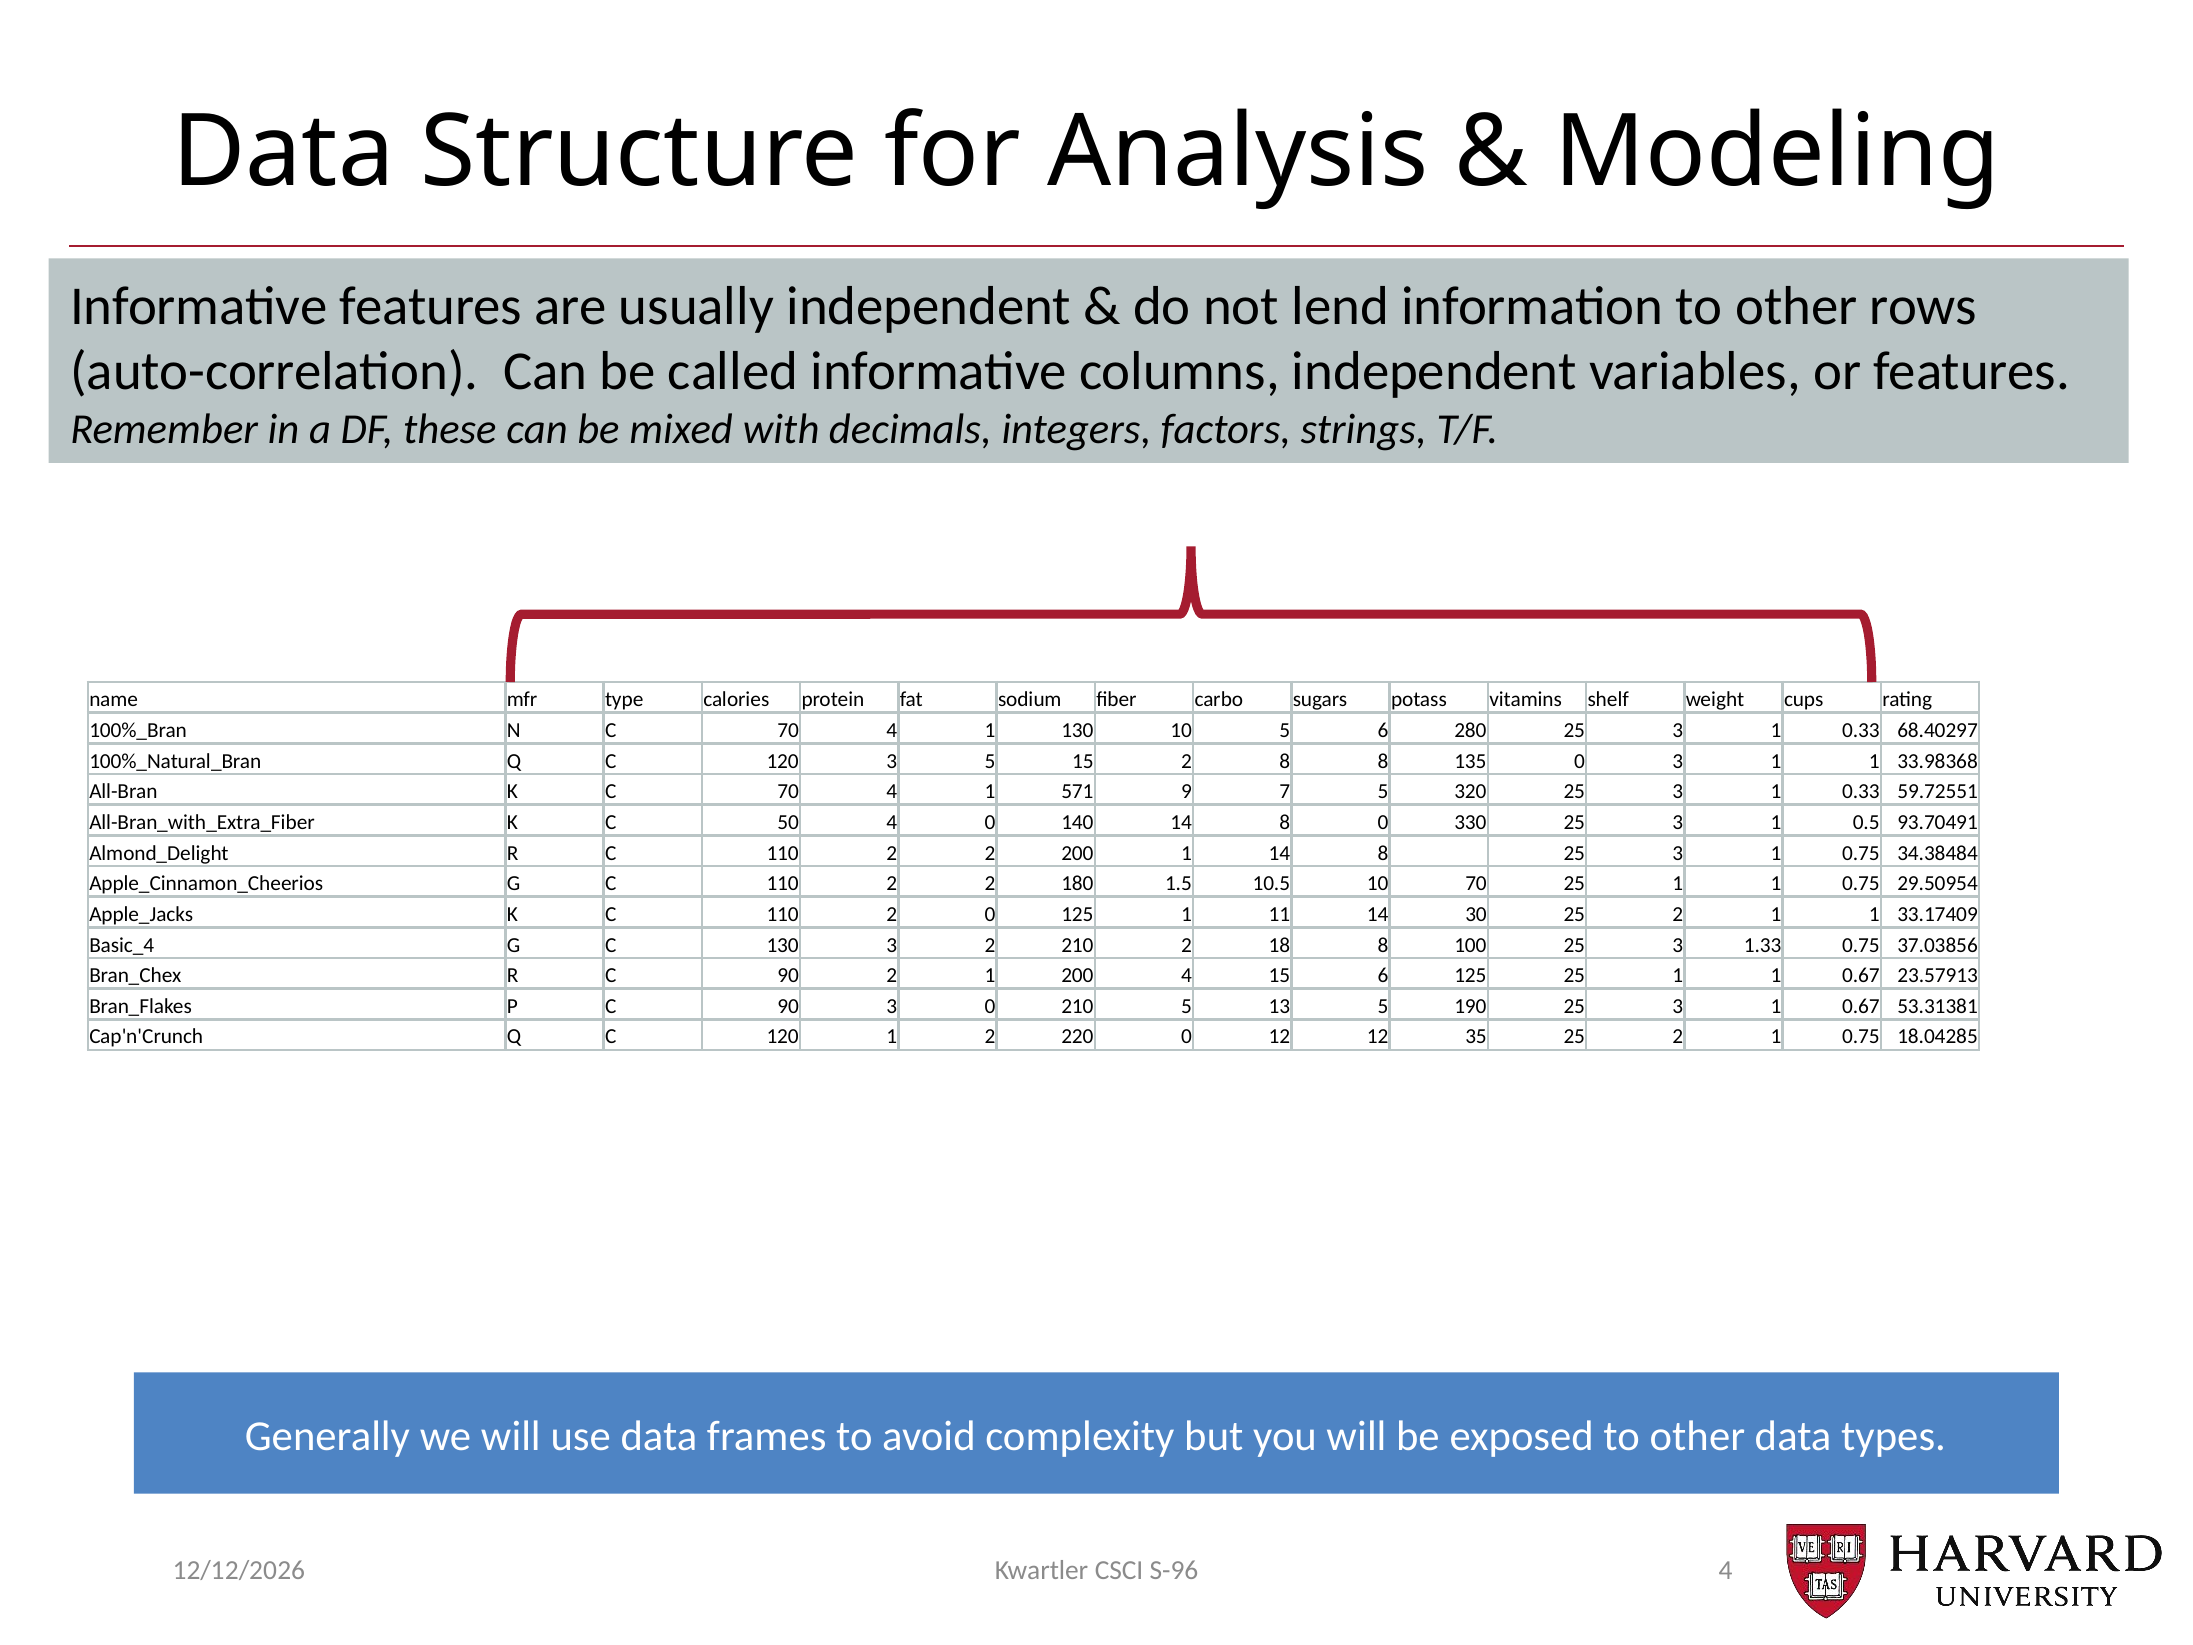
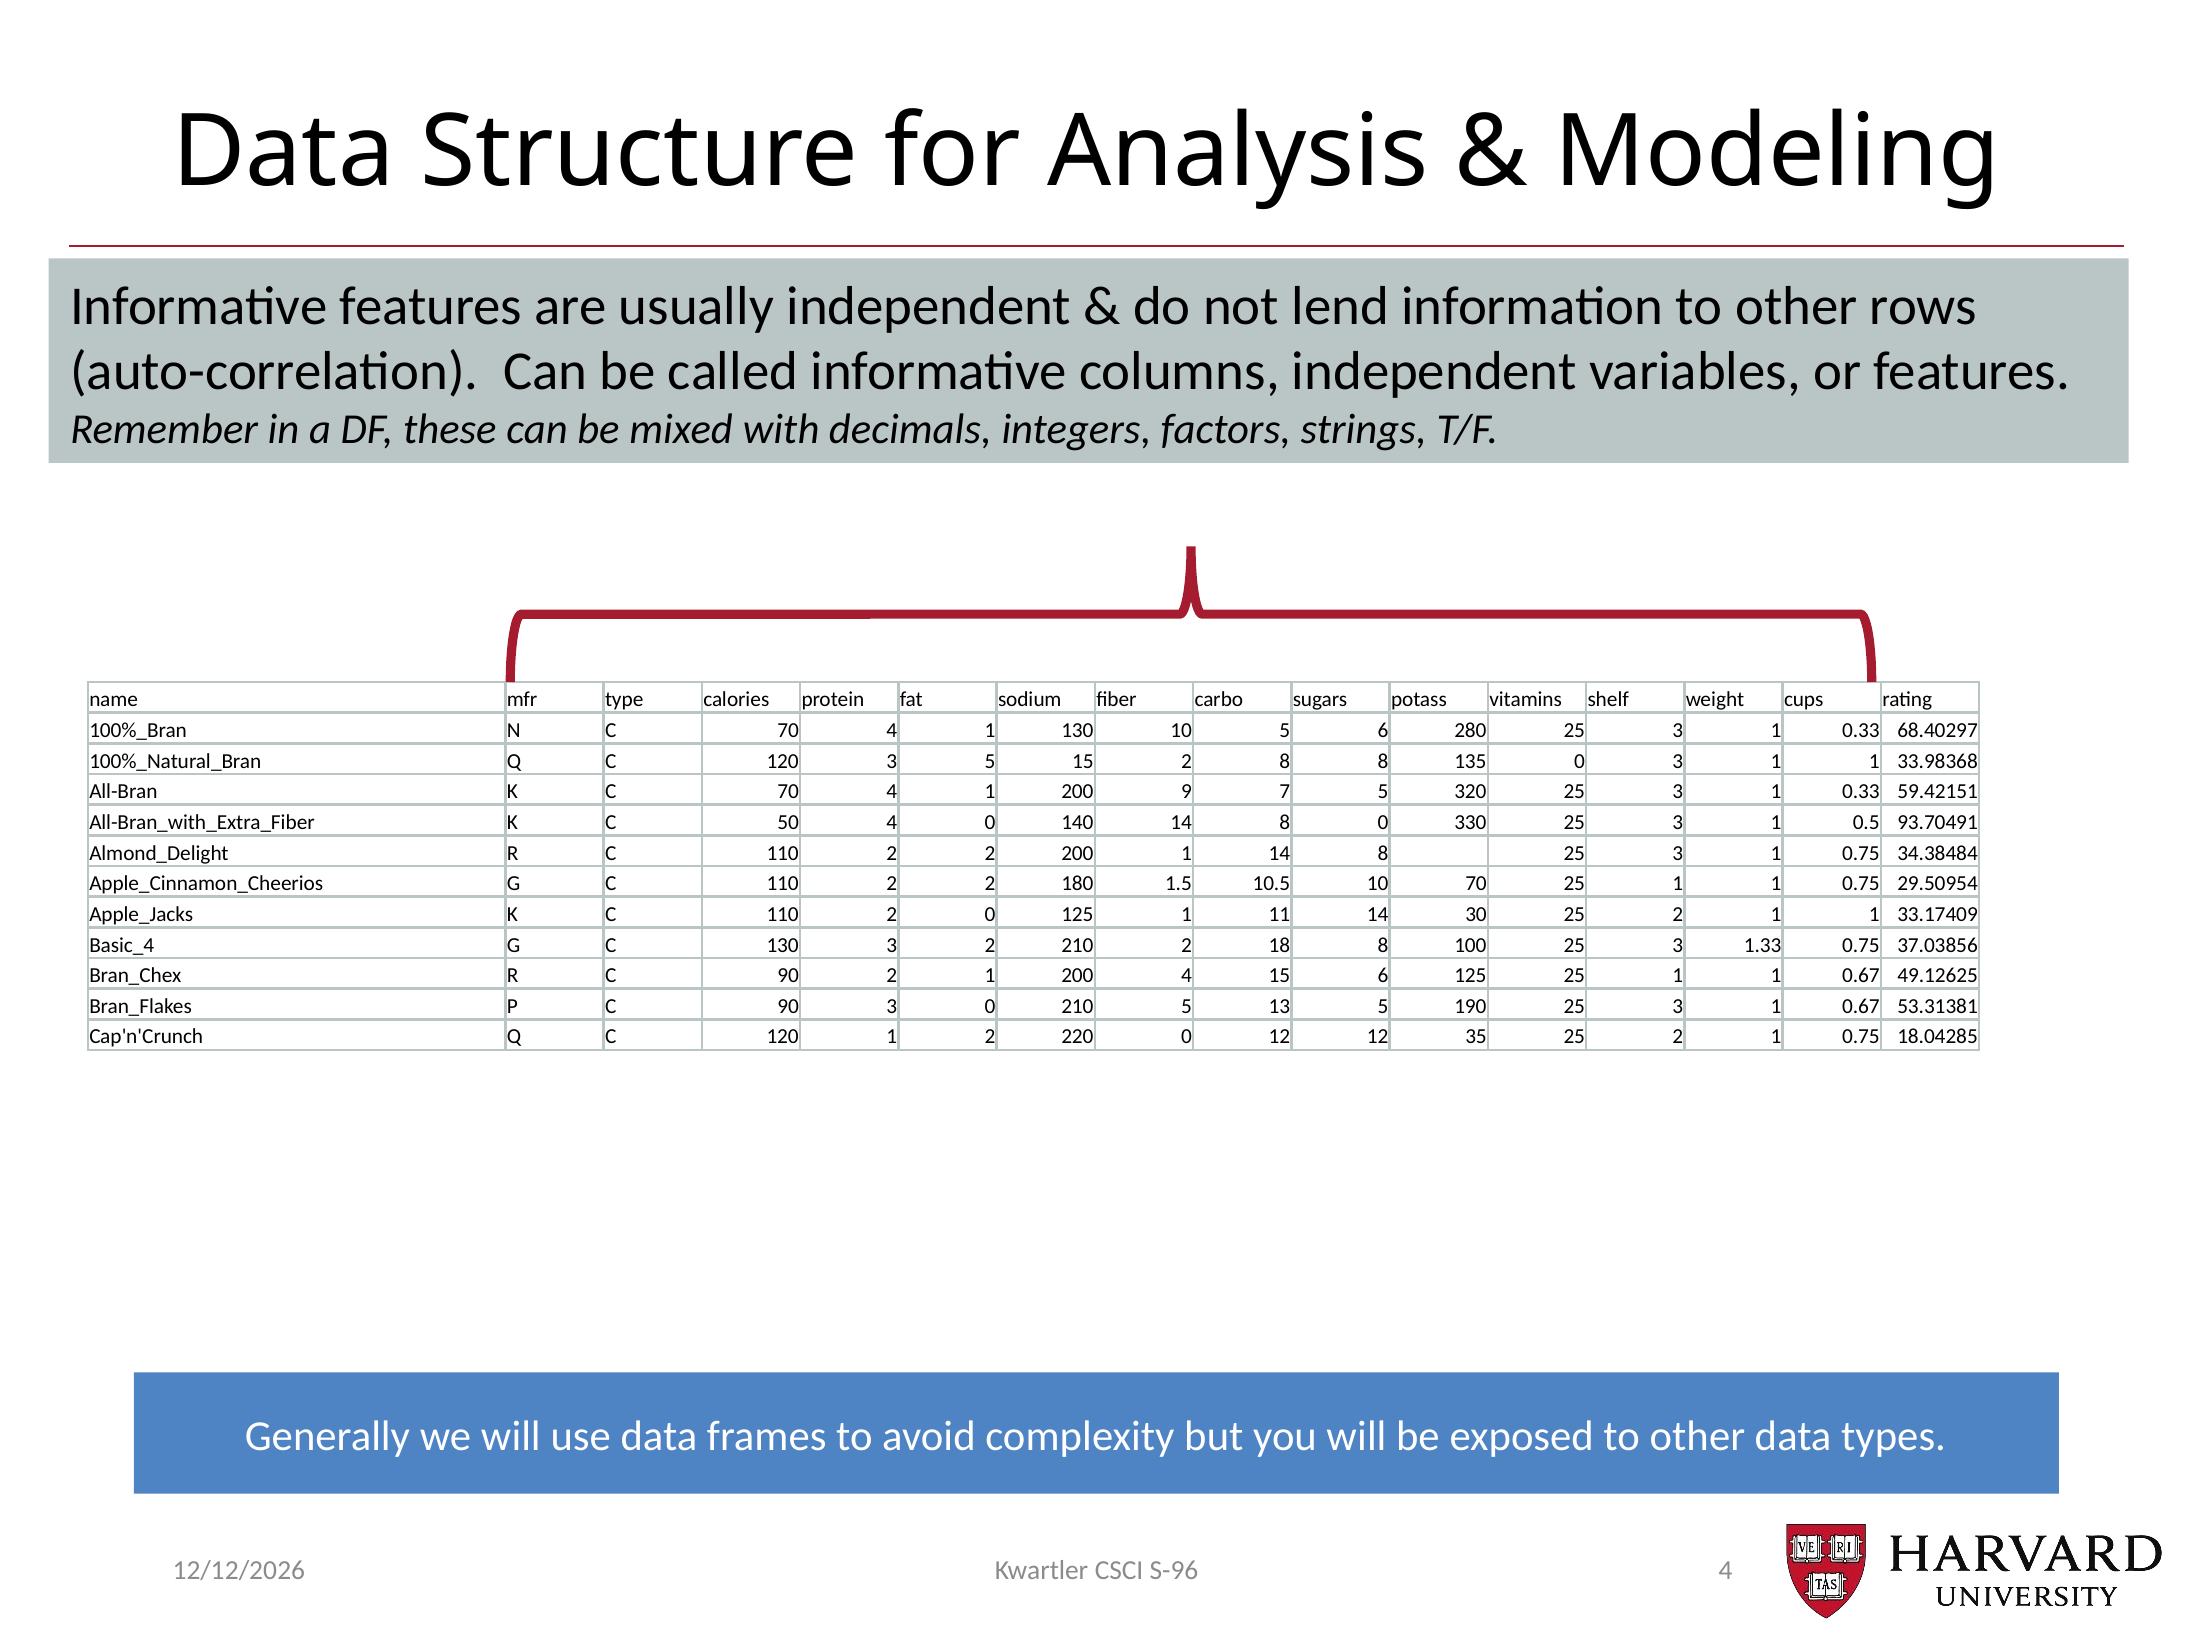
4 1 571: 571 -> 200
59.72551: 59.72551 -> 59.42151
23.57913: 23.57913 -> 49.12625
